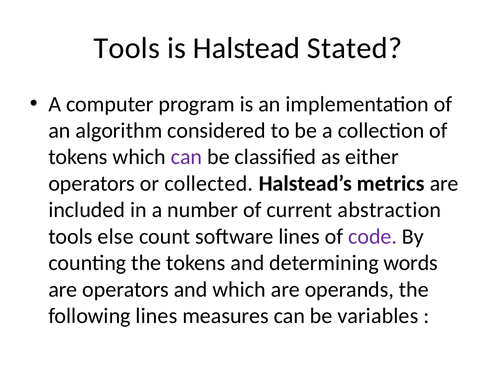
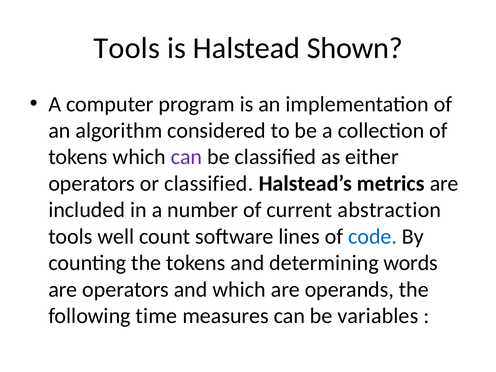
Stated: Stated -> Shown
or collected: collected -> classified
else: else -> well
code colour: purple -> blue
following lines: lines -> time
